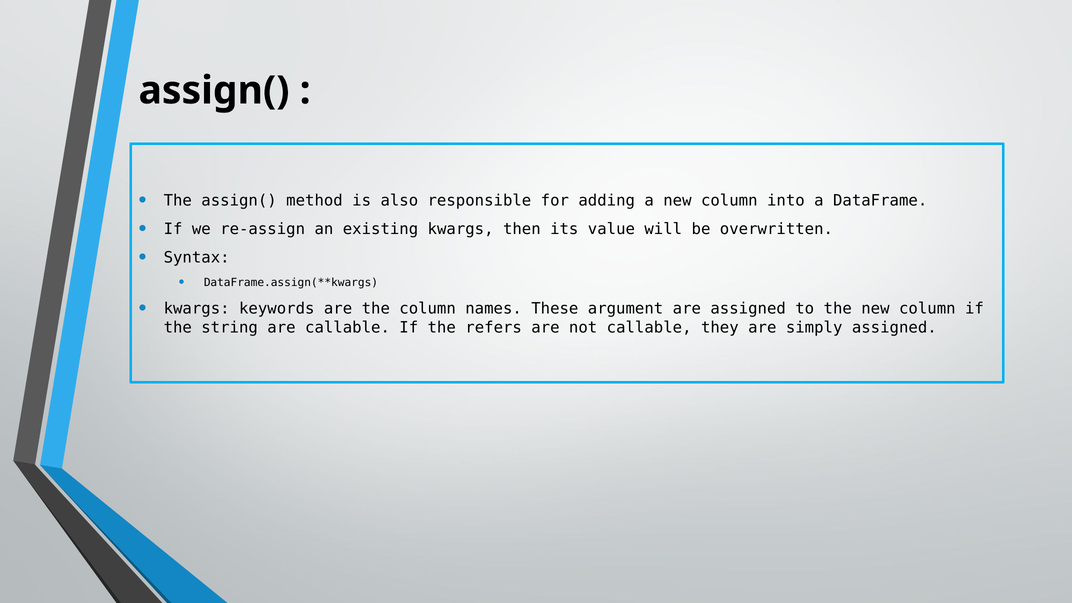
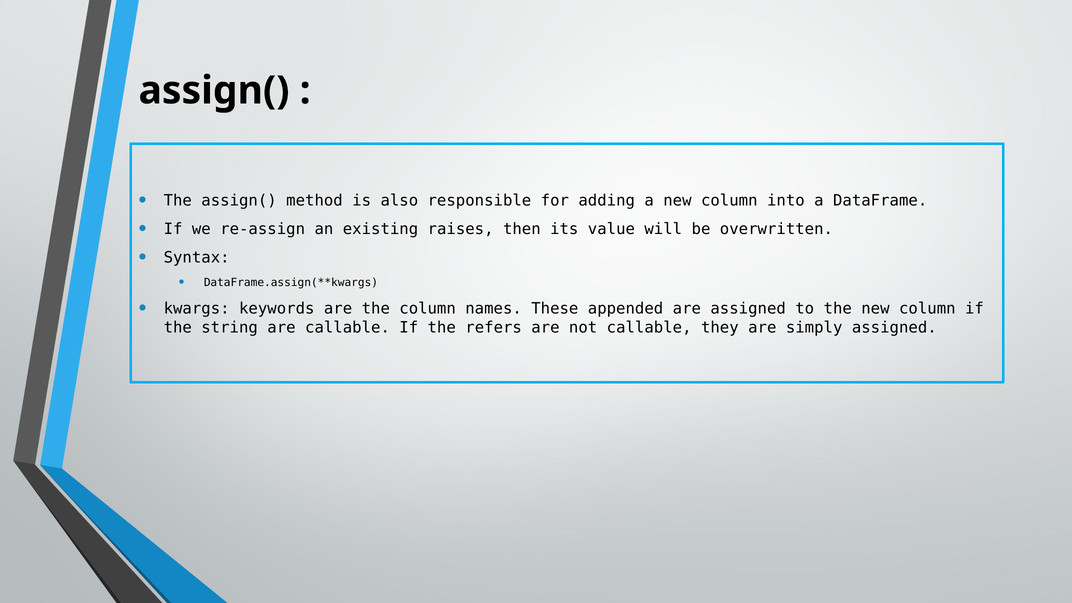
existing kwargs: kwargs -> raises
argument: argument -> appended
